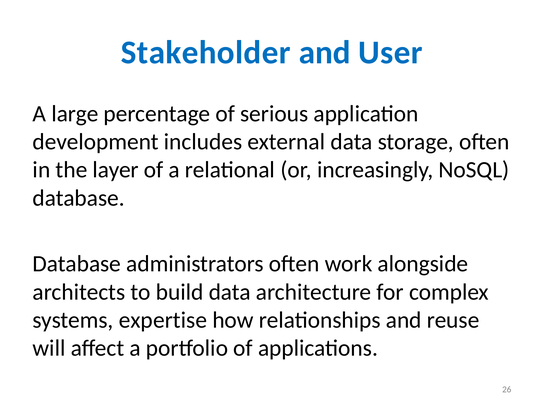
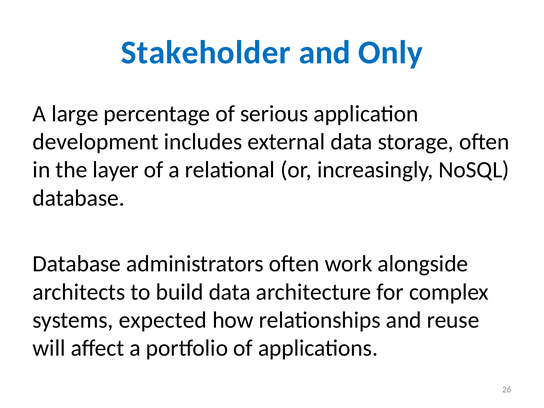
User: User -> Only
expertise: expertise -> expected
